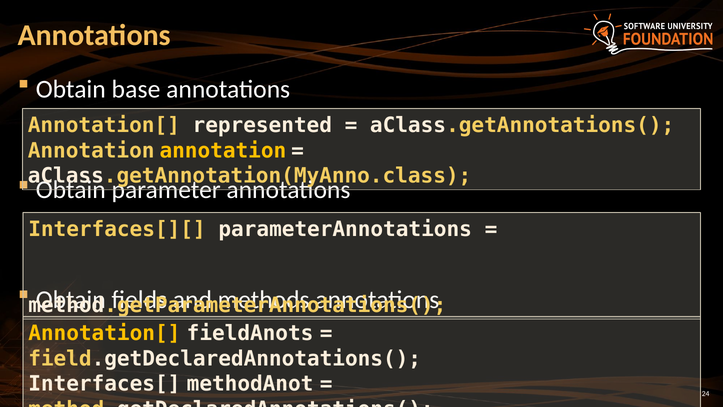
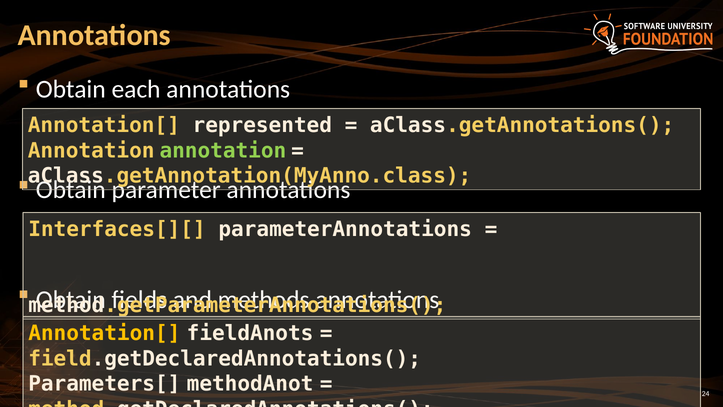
base: base -> each
annotation at (223, 151) colour: yellow -> light green
Interfaces[: Interfaces[ -> Parameters[
